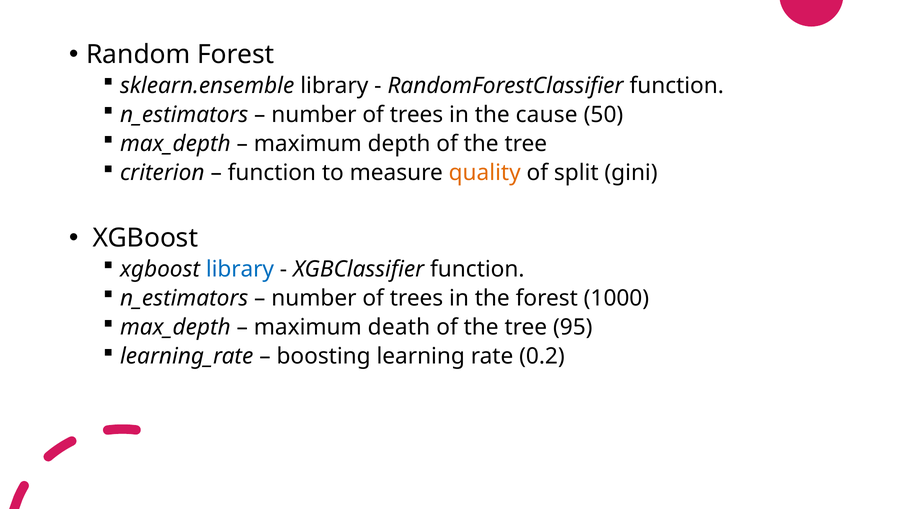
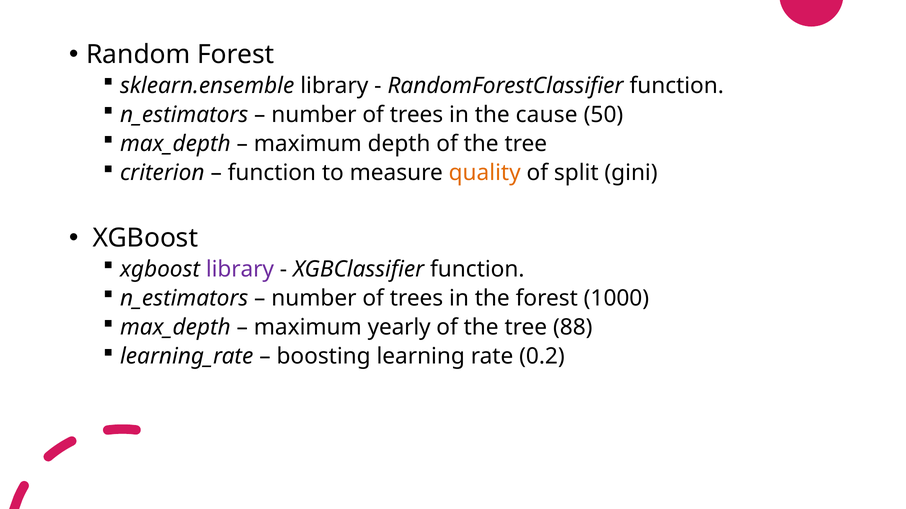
library at (240, 269) colour: blue -> purple
death: death -> yearly
95: 95 -> 88
